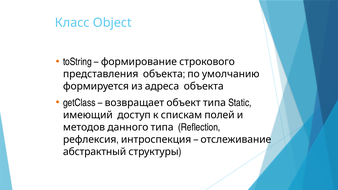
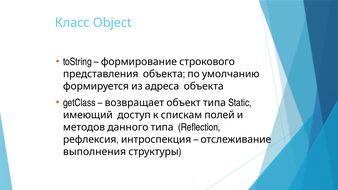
абстрактный: абстрактный -> выполнения
